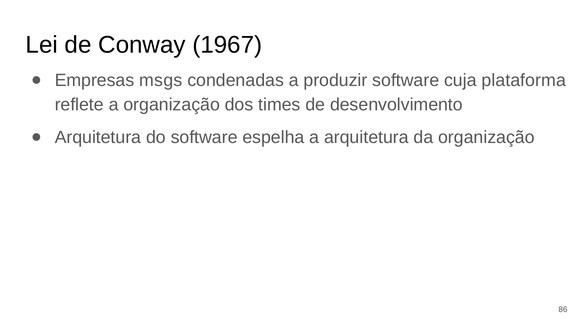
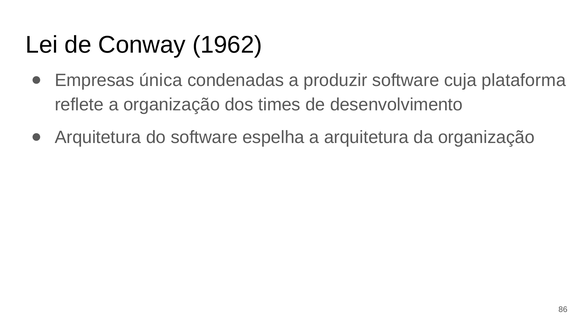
1967: 1967 -> 1962
msgs: msgs -> única
